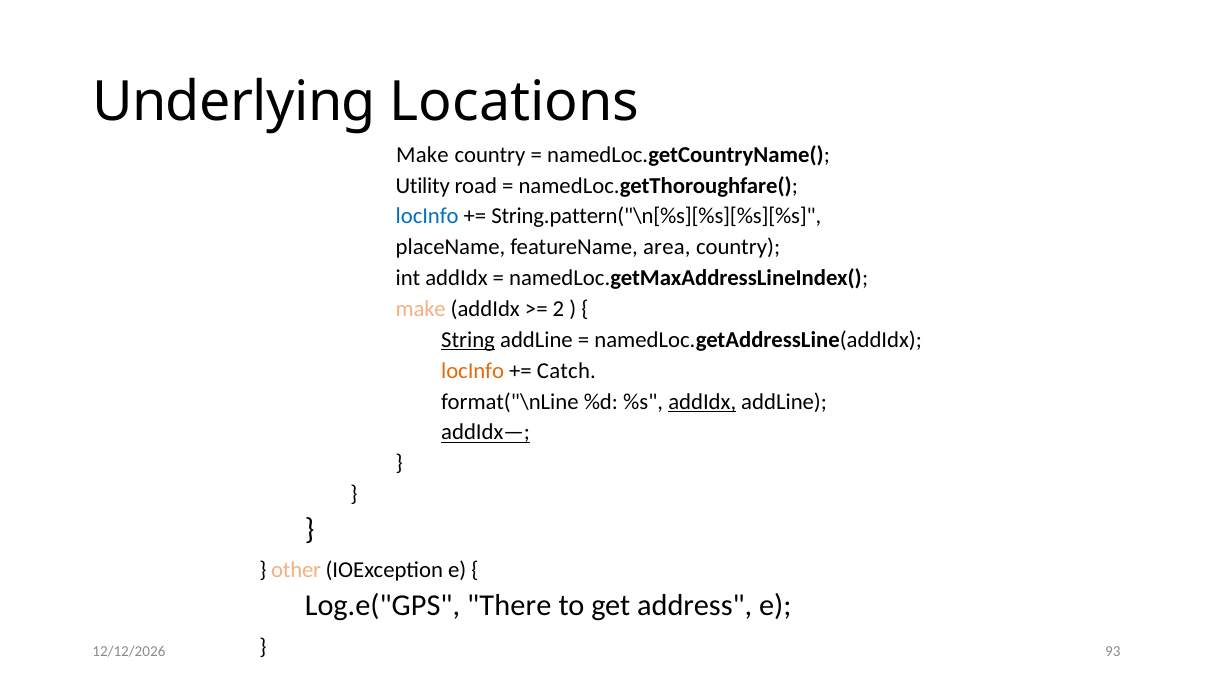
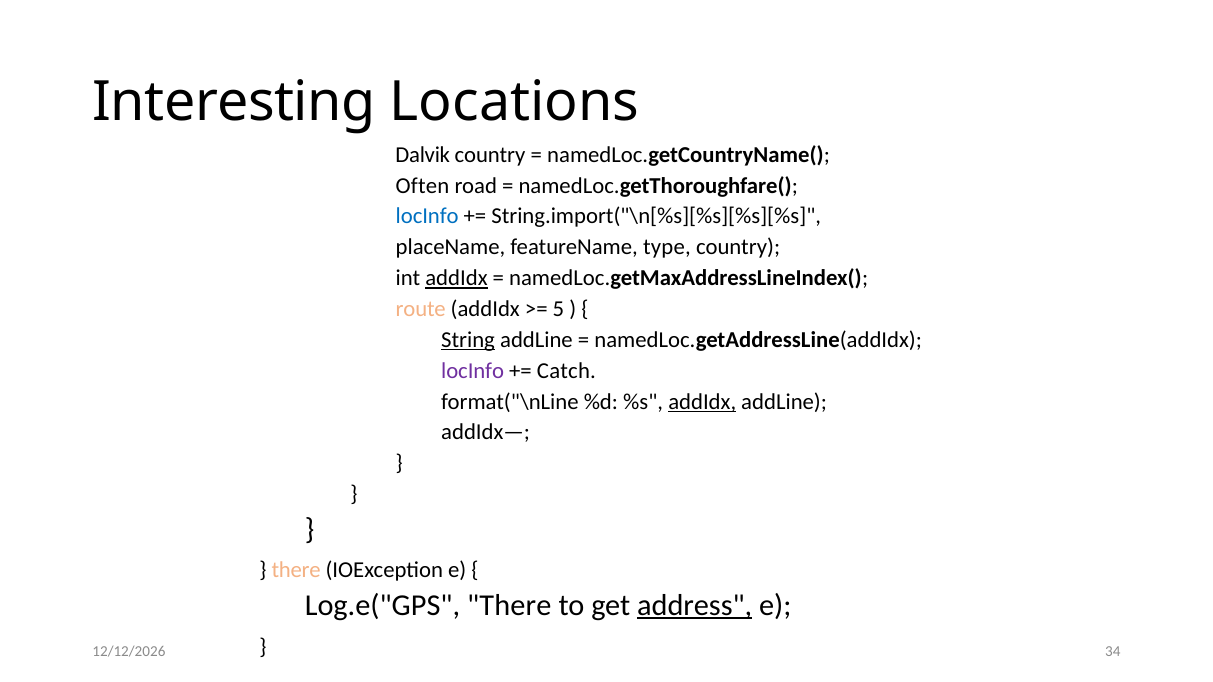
Underlying: Underlying -> Interesting
Make at (422, 155): Make -> Dalvik
Utility: Utility -> Often
String.pattern("\n[%s][%s][%s][%s: String.pattern("\n[%s][%s][%s][%s -> String.import("\n[%s][%s][%s][%s
area: area -> type
addIdx at (456, 278) underline: none -> present
make at (421, 309): make -> route
2: 2 -> 5
locInfo at (473, 371) colour: orange -> purple
addIdx— underline: present -> none
other at (296, 571): other -> there
address underline: none -> present
93: 93 -> 34
